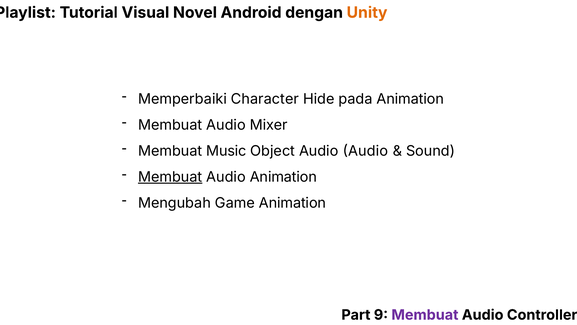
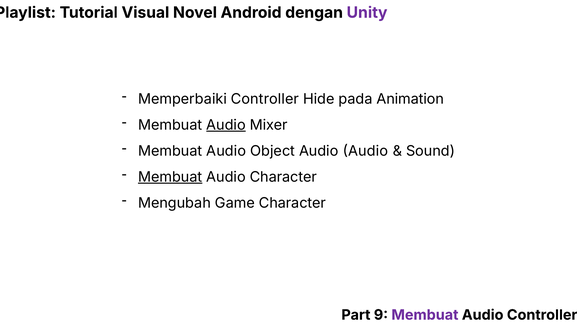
Unity colour: orange -> purple
Memperbaiki Character: Character -> Controller
Audio at (226, 125) underline: none -> present
Music at (226, 151): Music -> Audio
Audio Animation: Animation -> Character
Game Animation: Animation -> Character
